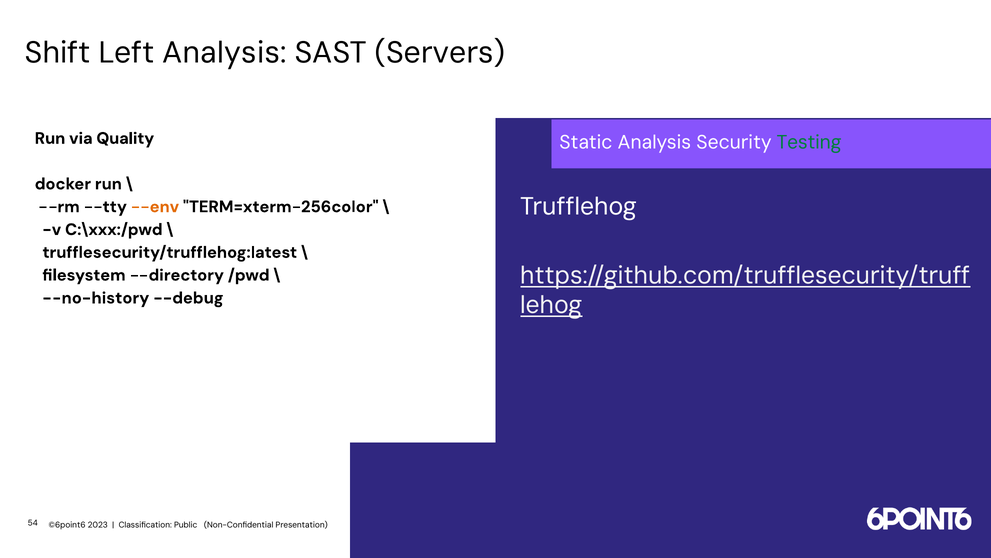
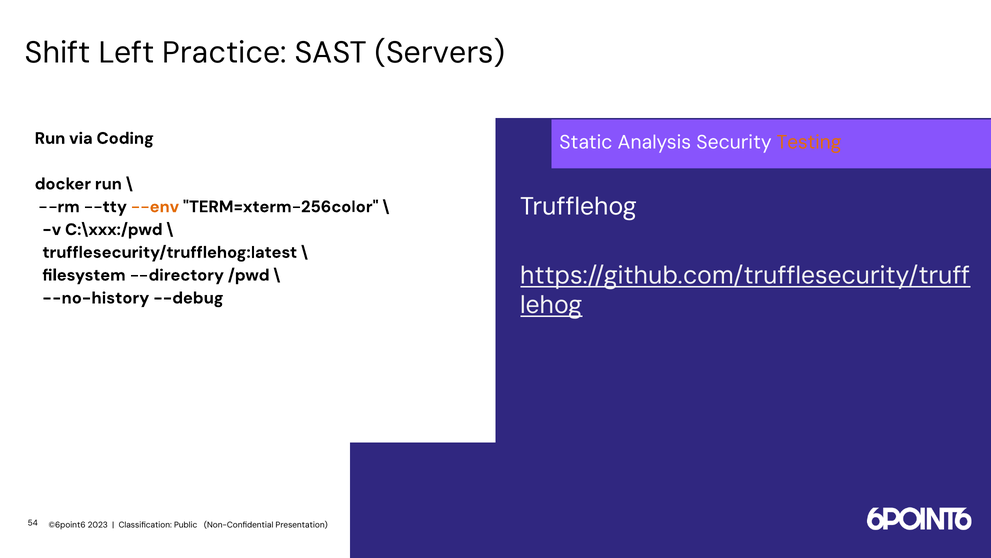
Left Analysis: Analysis -> Practice
Quality: Quality -> Coding
Testing colour: green -> orange
